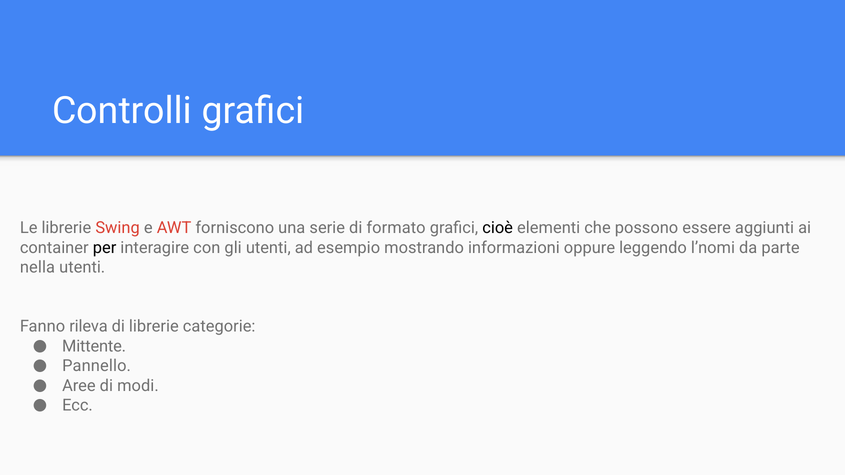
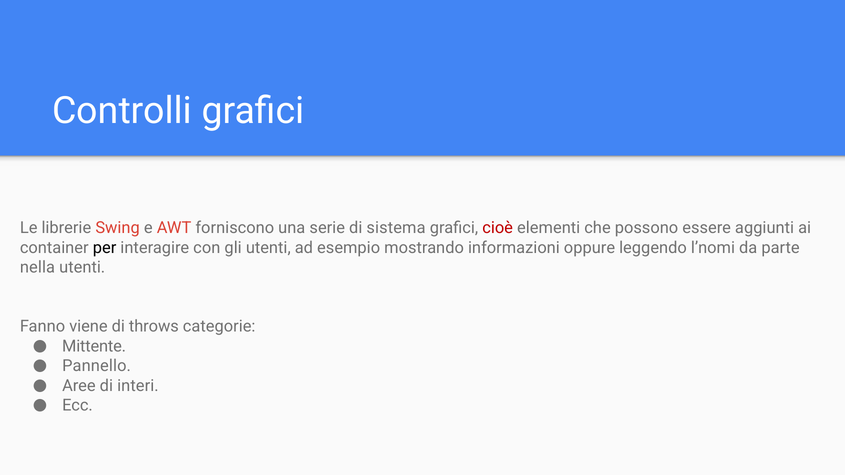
formato: formato -> sistema
cioè colour: black -> red
rileva: rileva -> viene
di librerie: librerie -> throws
modi: modi -> interi
